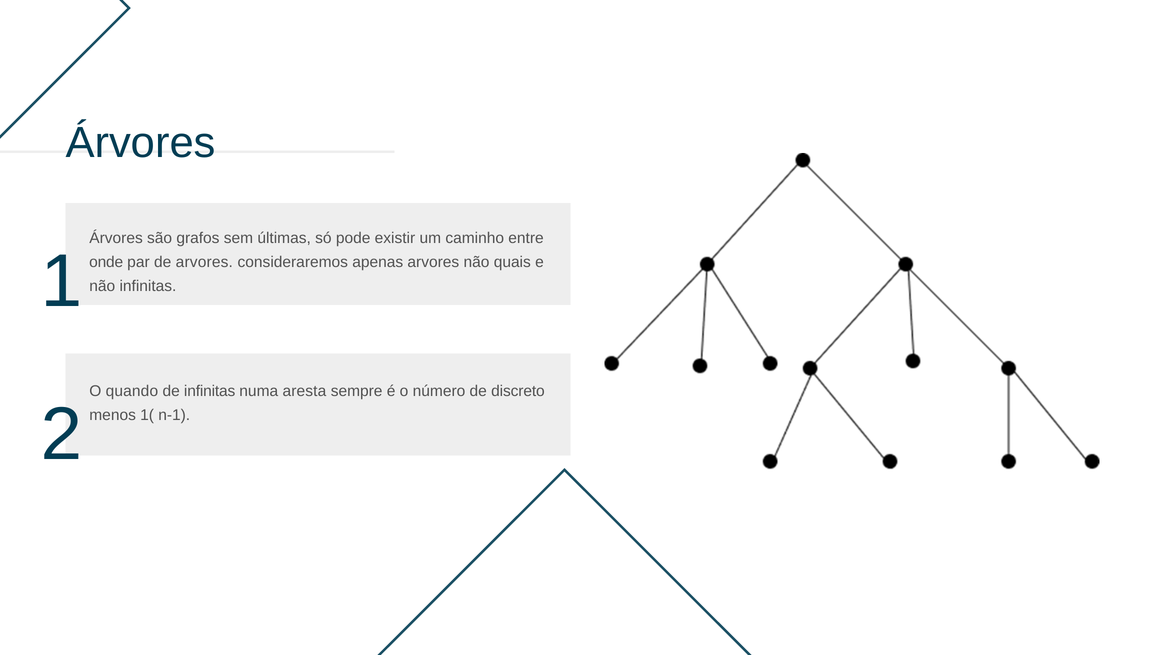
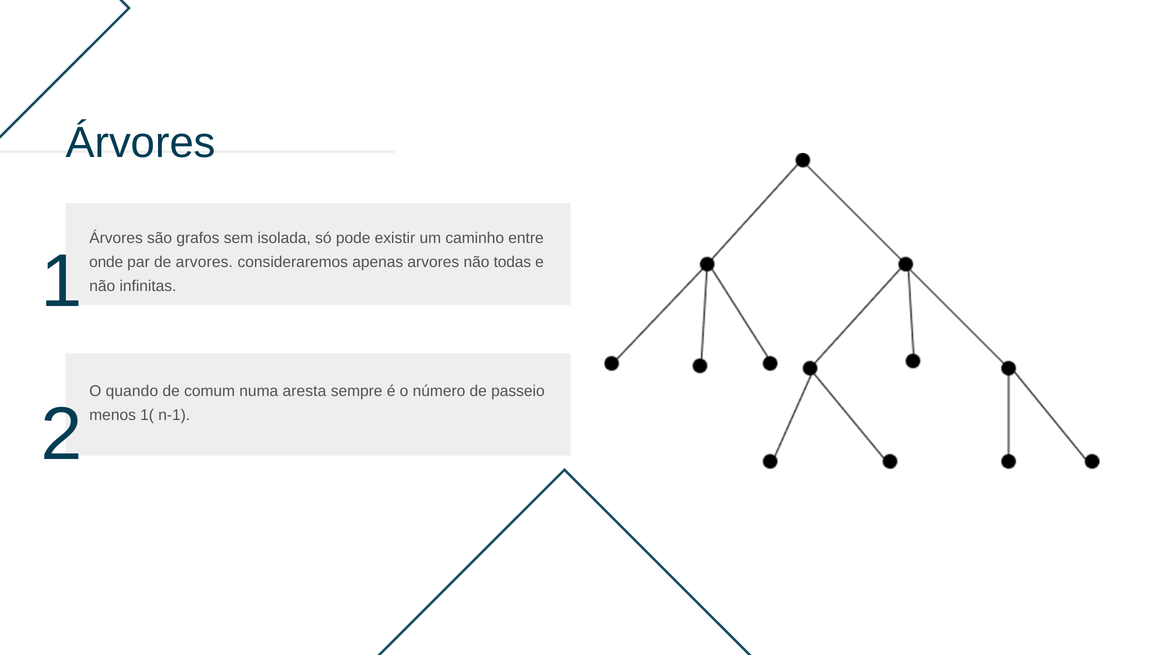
últimas: últimas -> isolada
quais: quais -> todas
de infinitas: infinitas -> comum
discreto: discreto -> passeio
